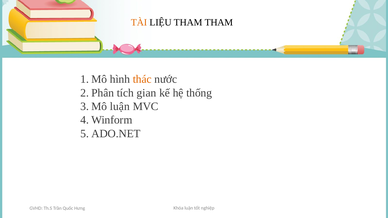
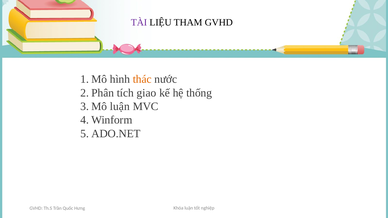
TÀI colour: orange -> purple
THAM THAM: THAM -> GVHD
gian: gian -> giao
